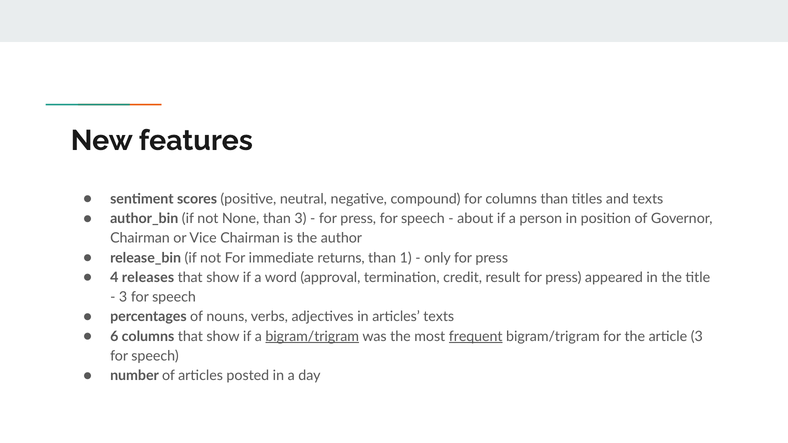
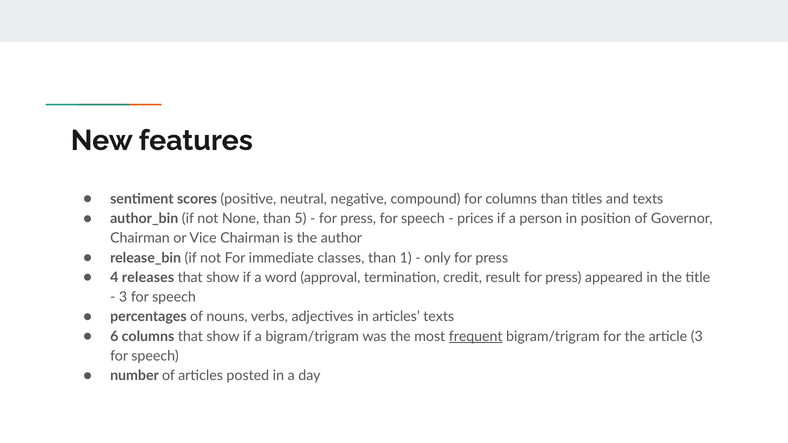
than 3: 3 -> 5
about: about -> prices
returns: returns -> classes
bigram/trigram at (312, 337) underline: present -> none
